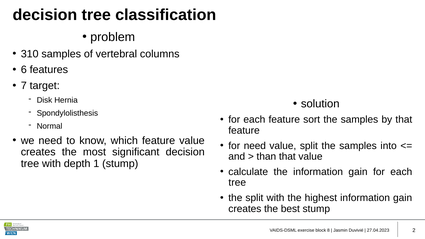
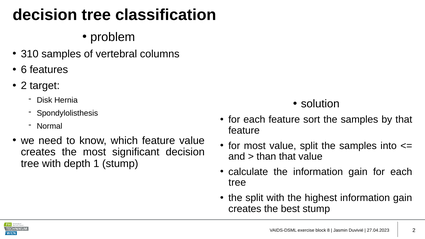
7 at (24, 86): 7 -> 2
for need: need -> most
